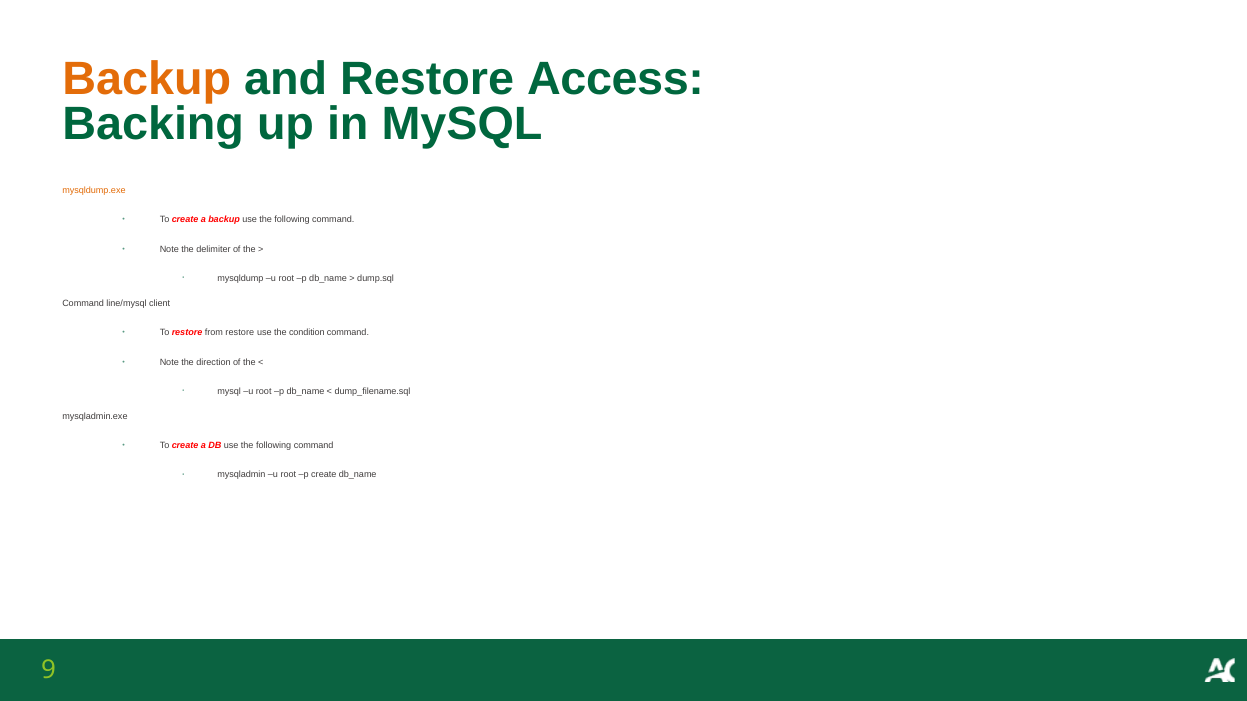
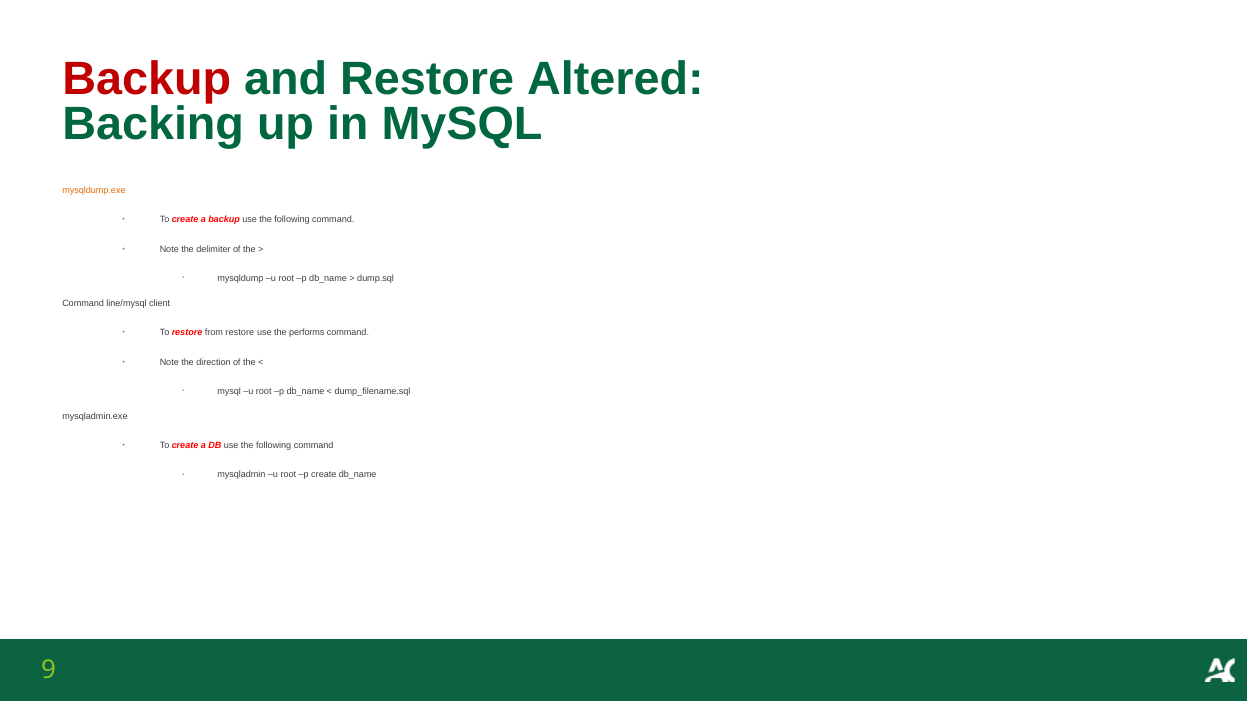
Backup at (147, 79) colour: orange -> red
Access: Access -> Altered
condition: condition -> performs
